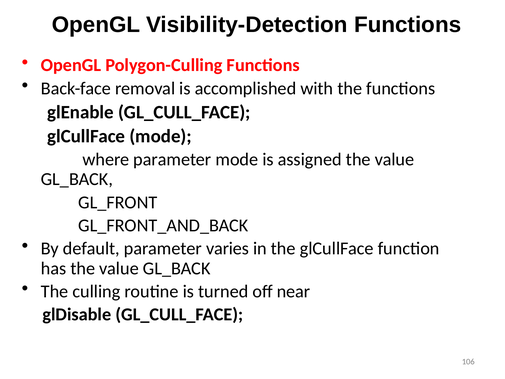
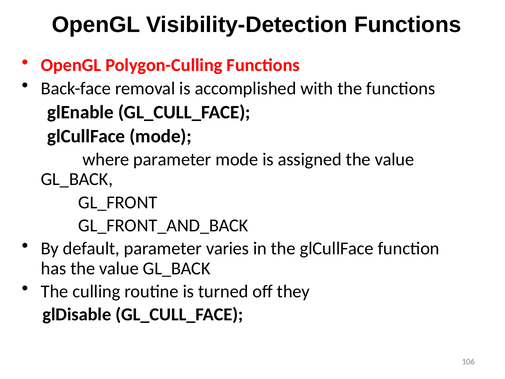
near: near -> they
